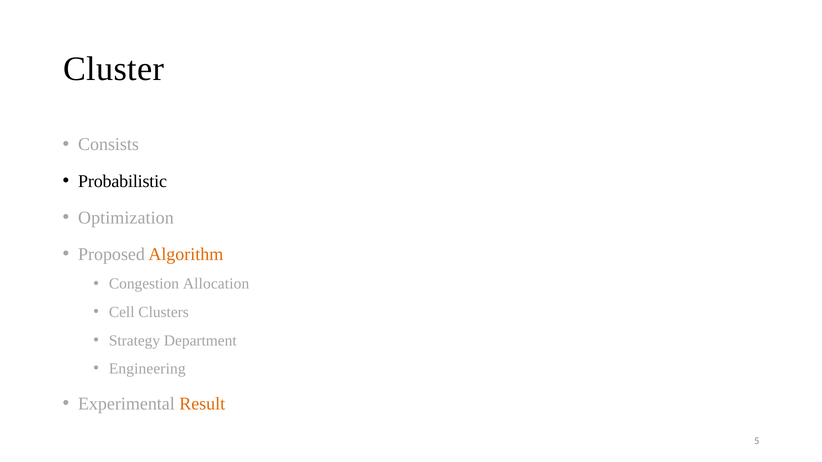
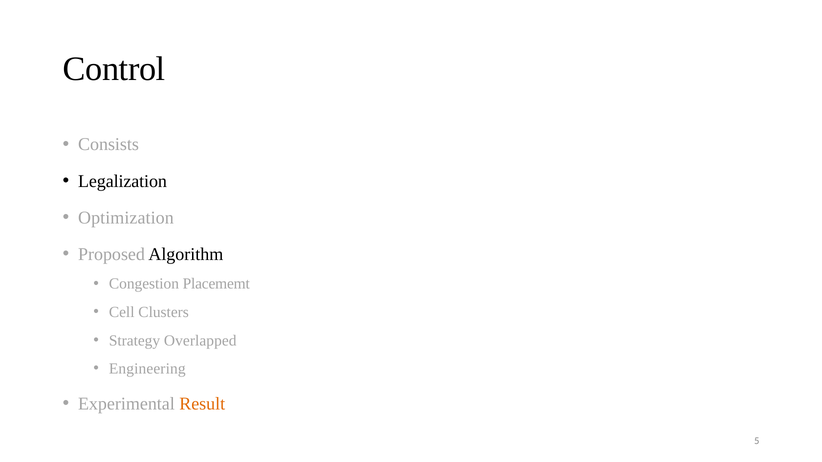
Cluster: Cluster -> Control
Probabilistic: Probabilistic -> Legalization
Algorithm colour: orange -> black
Allocation: Allocation -> Placememt
Department: Department -> Overlapped
